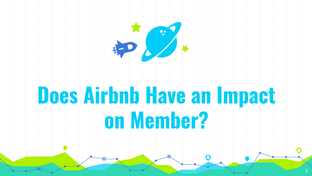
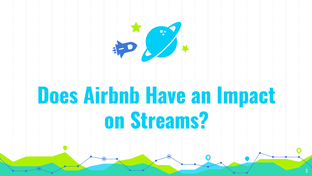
Member: Member -> Streams
